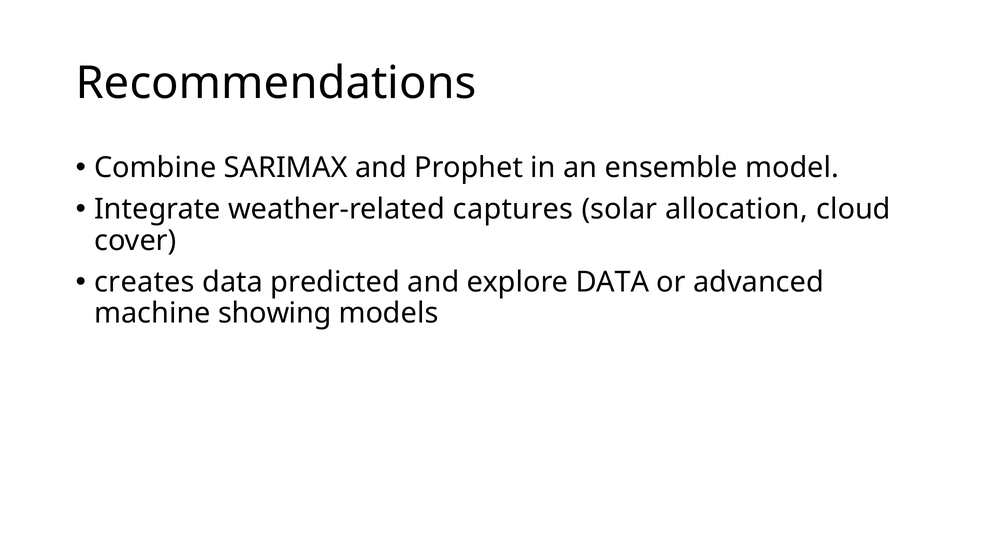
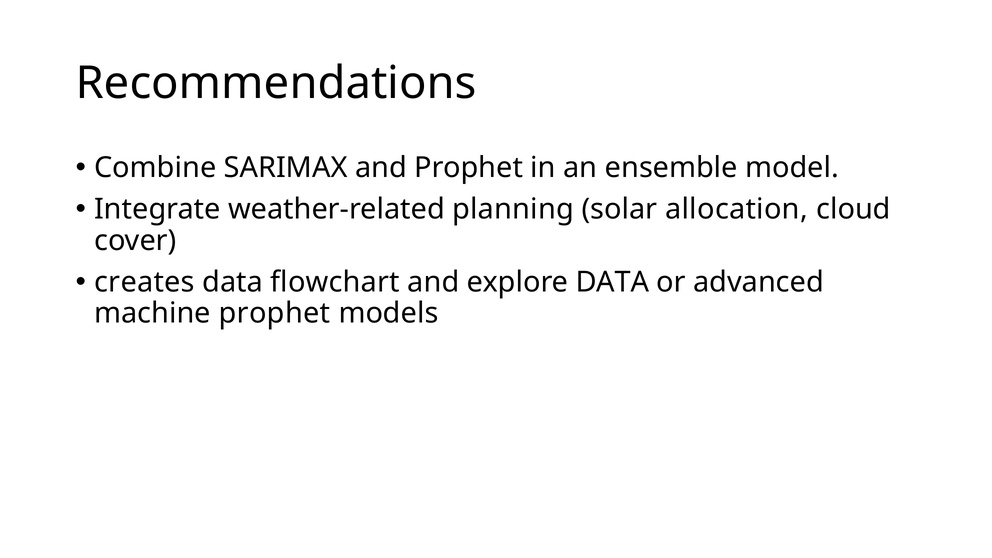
captures: captures -> planning
predicted: predicted -> flowchart
machine showing: showing -> prophet
